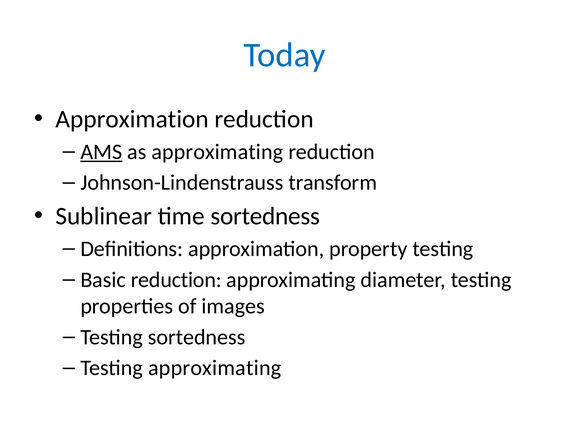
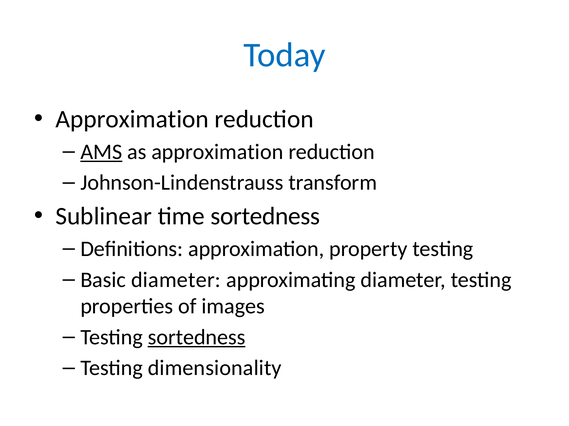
as approximating: approximating -> approximation
Basic reduction: reduction -> diameter
sortedness at (197, 338) underline: none -> present
Testing approximating: approximating -> dimensionality
